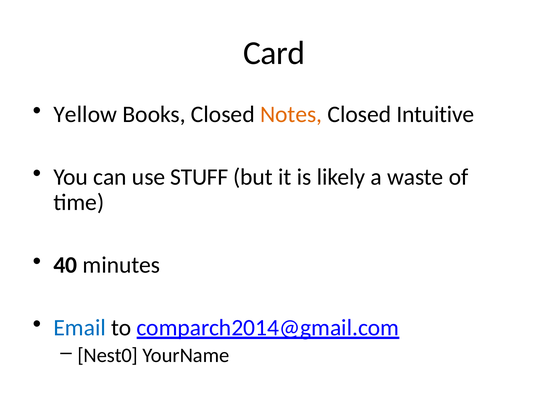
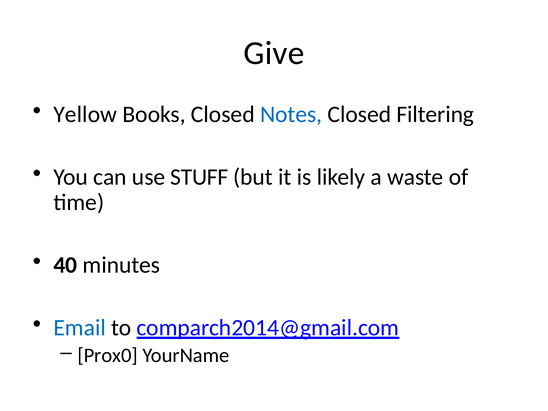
Card: Card -> Give
Notes colour: orange -> blue
Intuitive: Intuitive -> Filtering
Nest0: Nest0 -> Prox0
